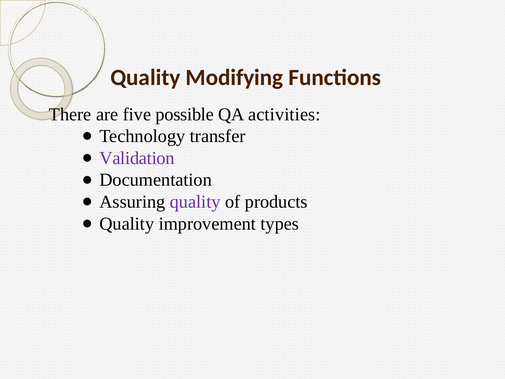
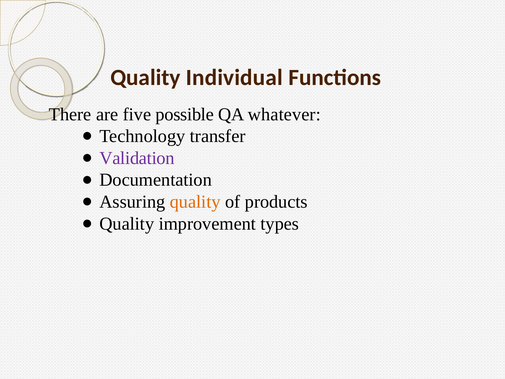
Modifying: Modifying -> Individual
activities: activities -> whatever
quality at (195, 202) colour: purple -> orange
